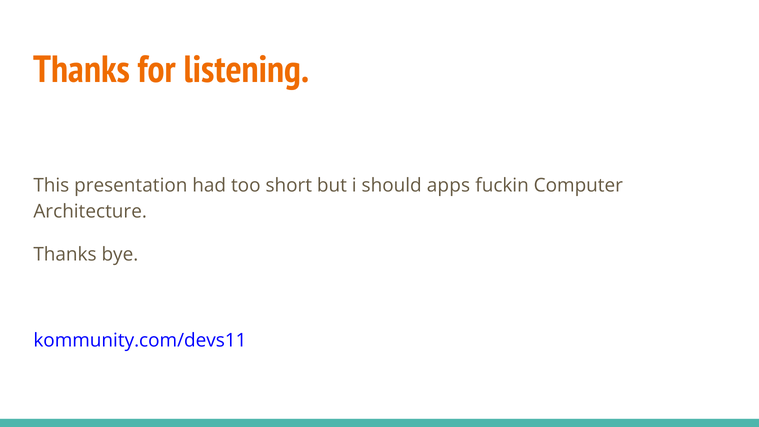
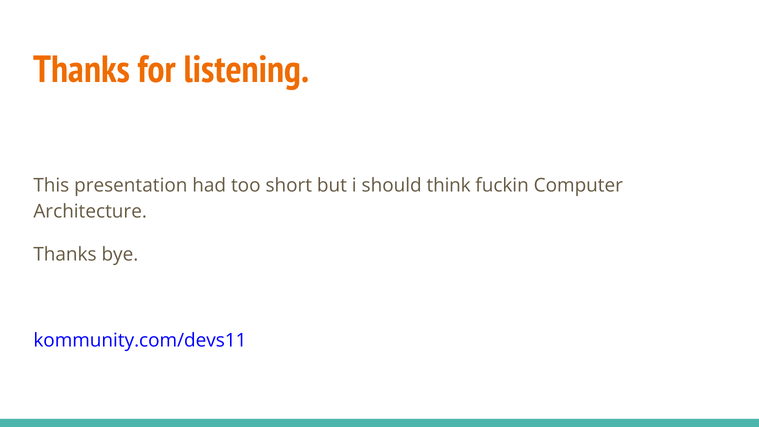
apps: apps -> think
